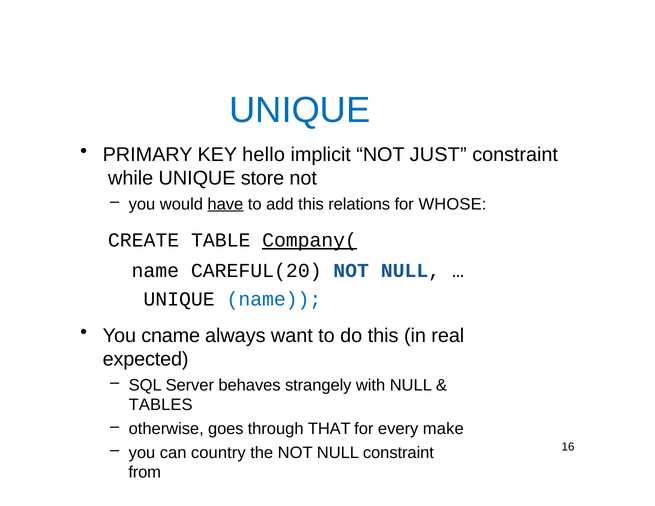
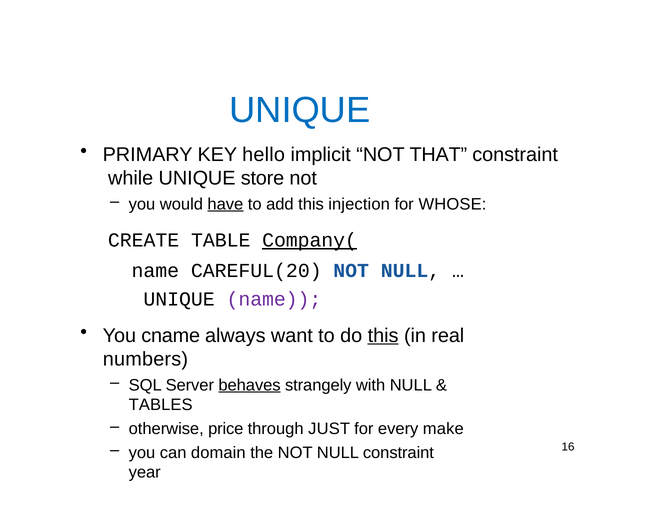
JUST: JUST -> THAT
relations: relations -> injection
name at (274, 299) colour: blue -> purple
this at (383, 336) underline: none -> present
expected: expected -> numbers
behaves underline: none -> present
goes: goes -> price
THAT: THAT -> JUST
country: country -> domain
from: from -> year
